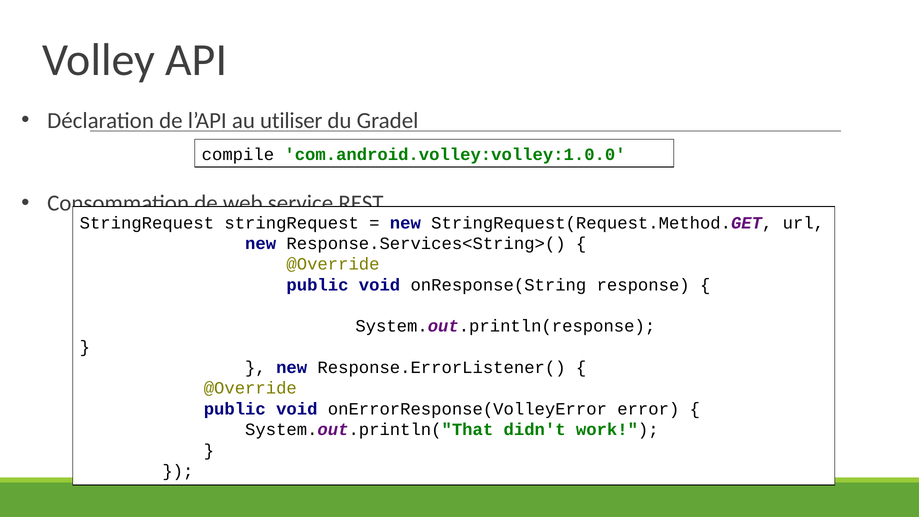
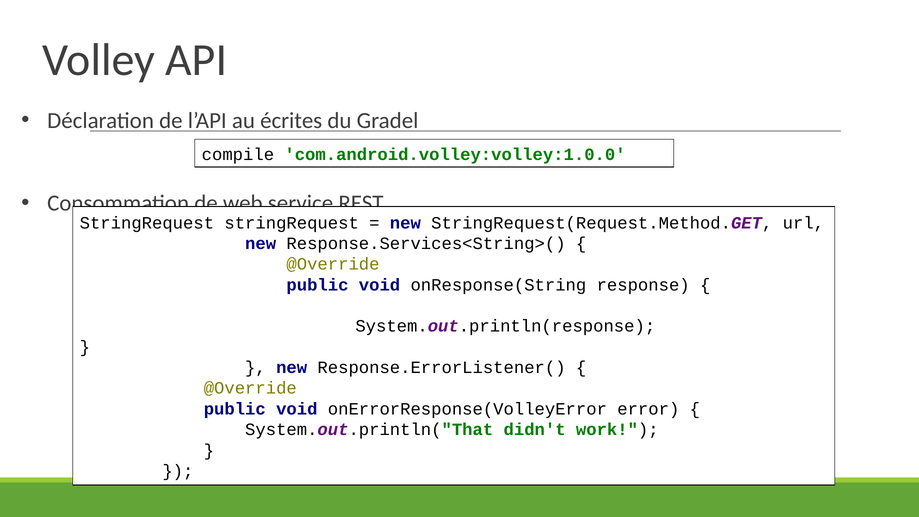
utiliser: utiliser -> écrites
